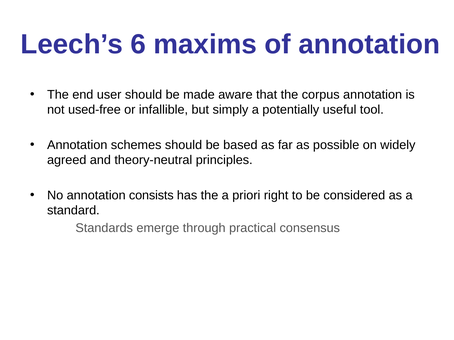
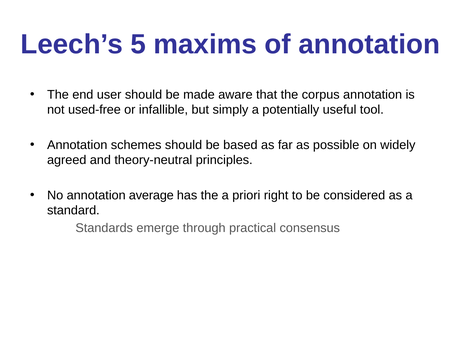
6: 6 -> 5
consists: consists -> average
